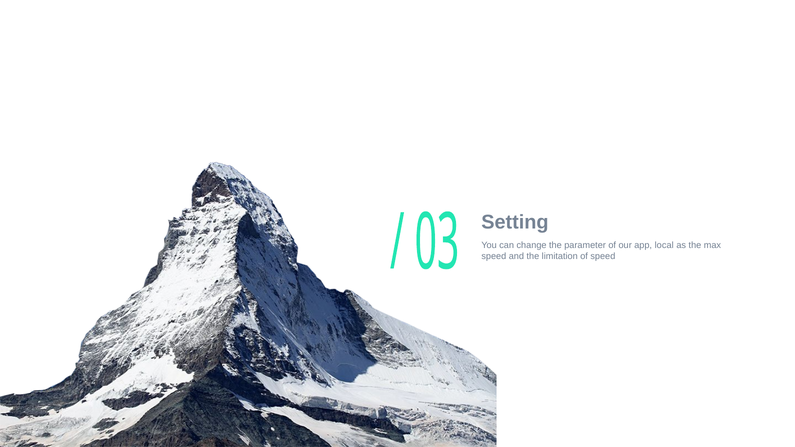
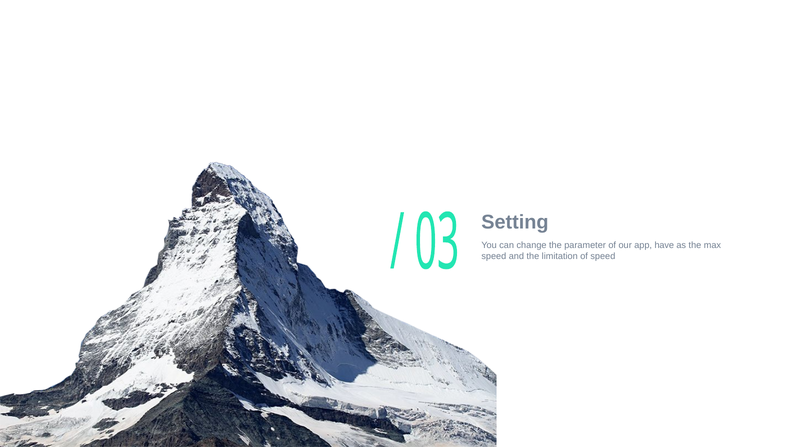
local: local -> have
